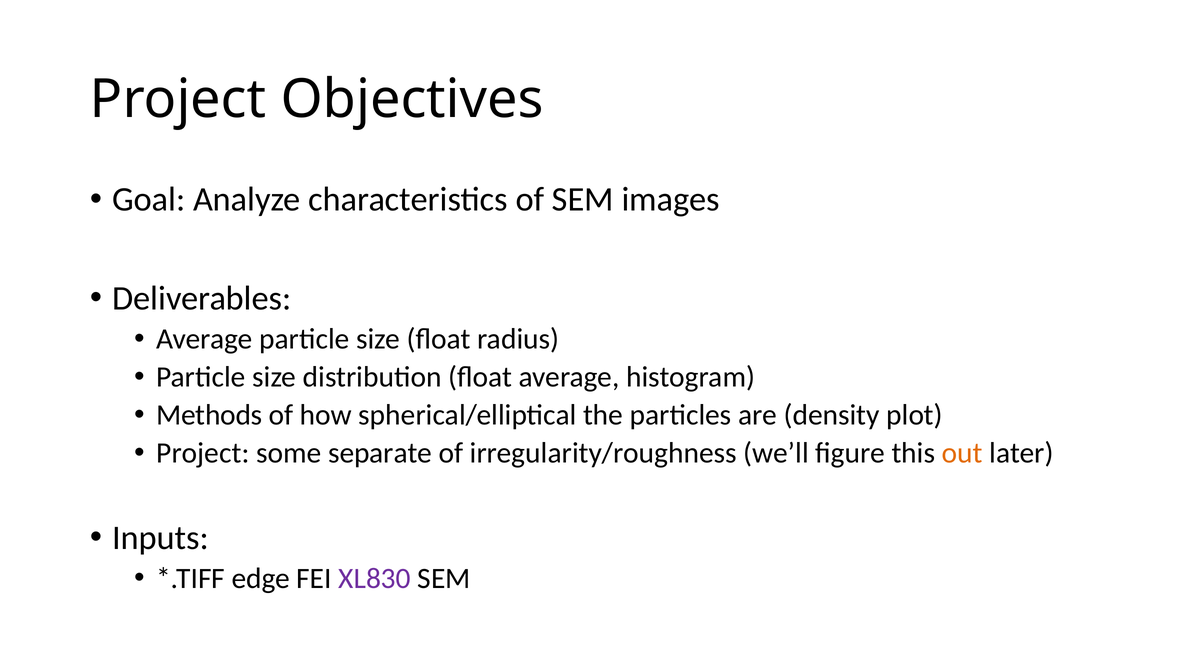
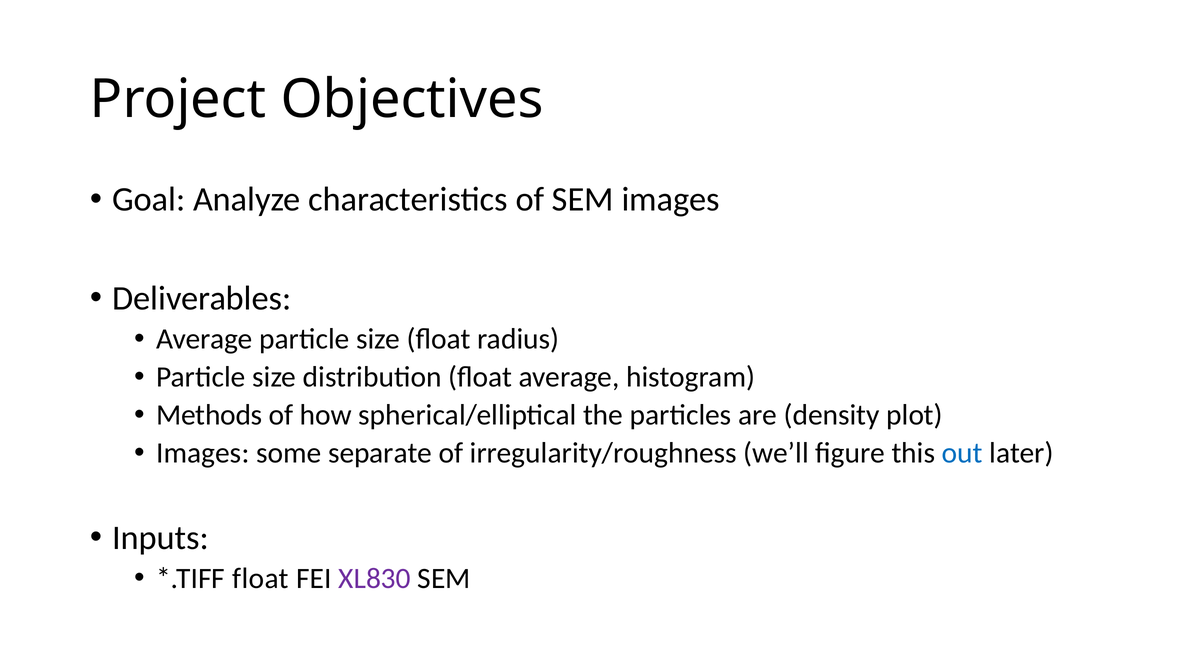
Project at (203, 453): Project -> Images
out colour: orange -> blue
edge at (261, 578): edge -> float
